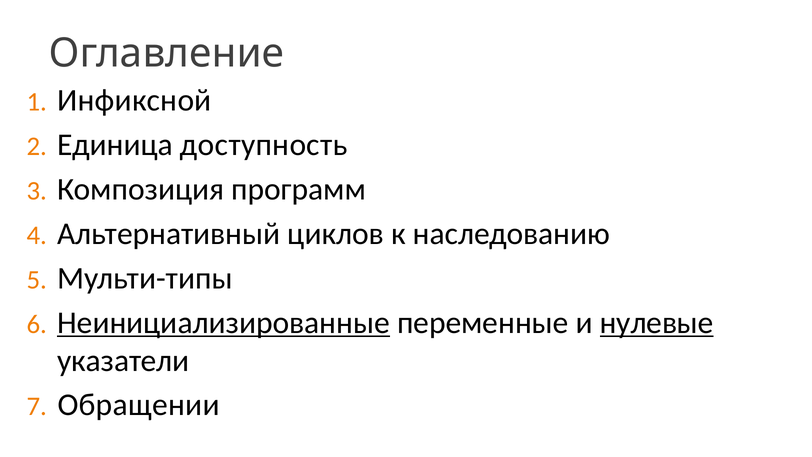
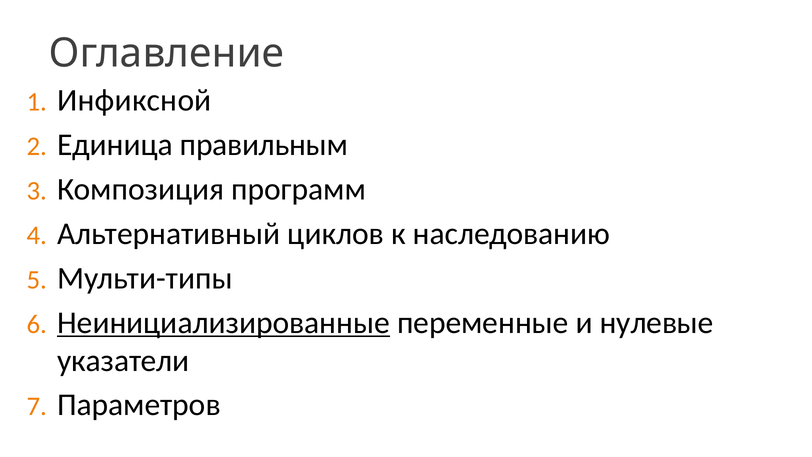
доступность: доступность -> правильным
нулевые underline: present -> none
Обращении: Обращении -> Параметров
